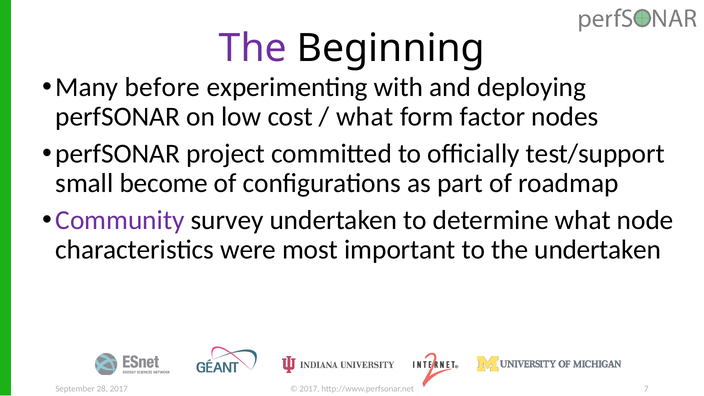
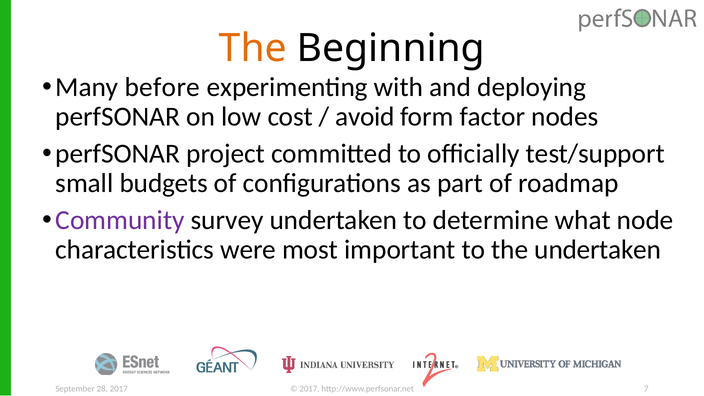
The at (253, 48) colour: purple -> orange
what at (365, 117): what -> avoid
become: become -> budgets
